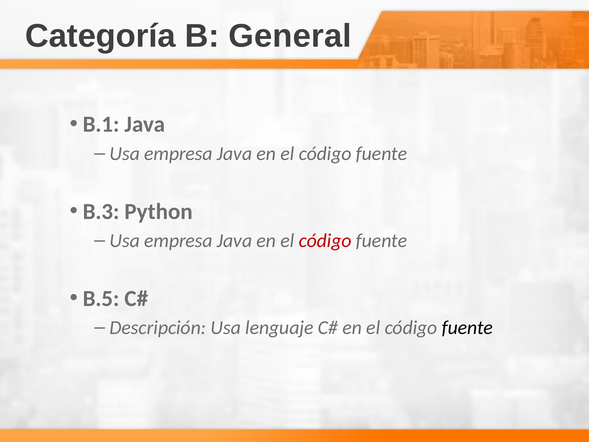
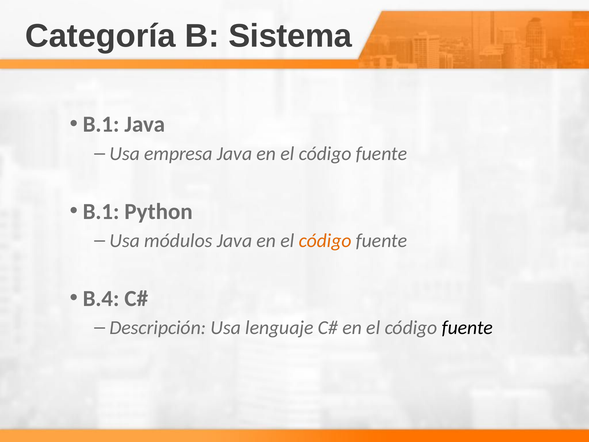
General: General -> Sistema
B.3 at (101, 211): B.3 -> B.1
empresa at (178, 241): empresa -> módulos
código at (325, 241) colour: red -> orange
B.5: B.5 -> B.4
